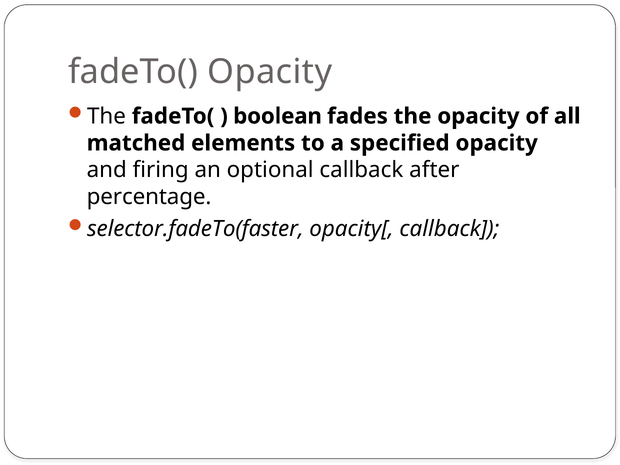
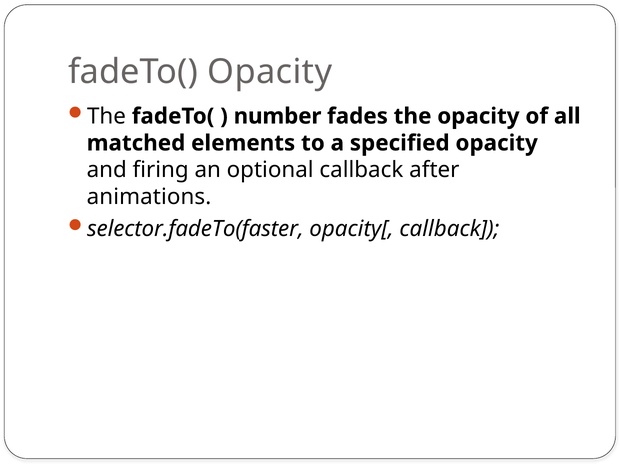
boolean: boolean -> number
percentage: percentage -> animations
